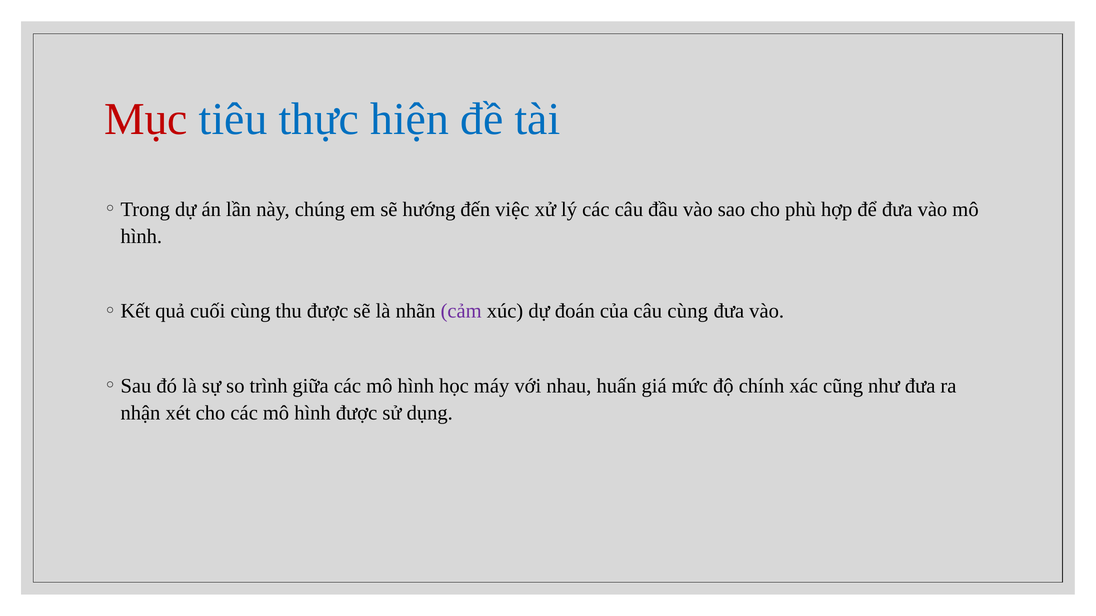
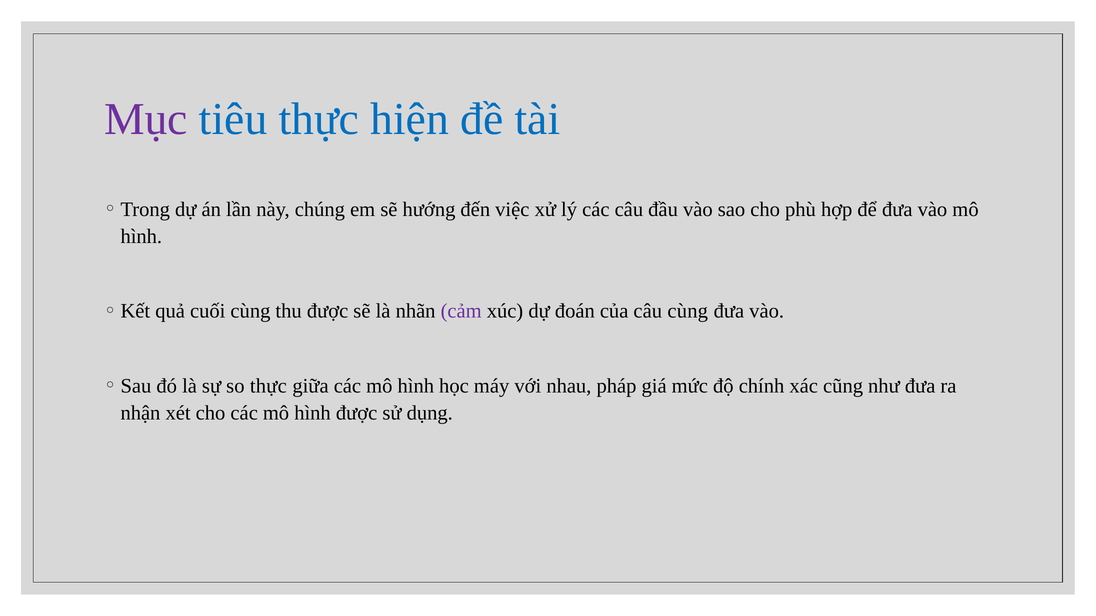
Mục colour: red -> purple
so trình: trình -> thực
huấn: huấn -> pháp
